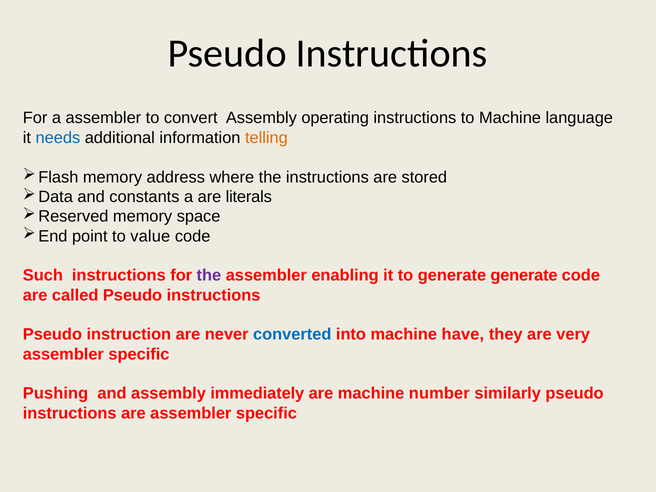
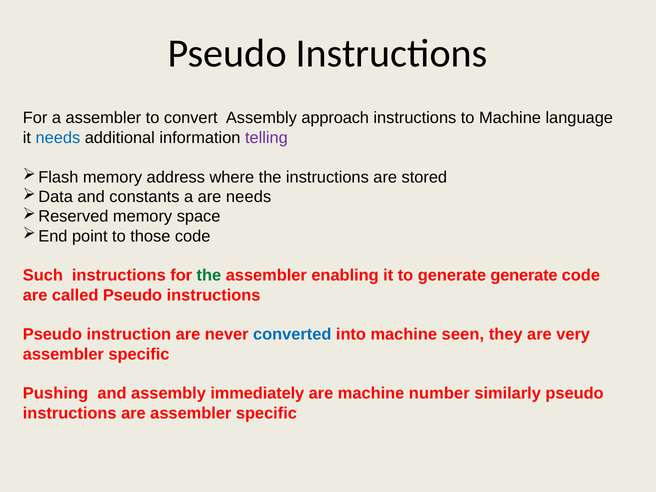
operating: operating -> approach
telling colour: orange -> purple
are literals: literals -> needs
value: value -> those
the at (209, 276) colour: purple -> green
have: have -> seen
